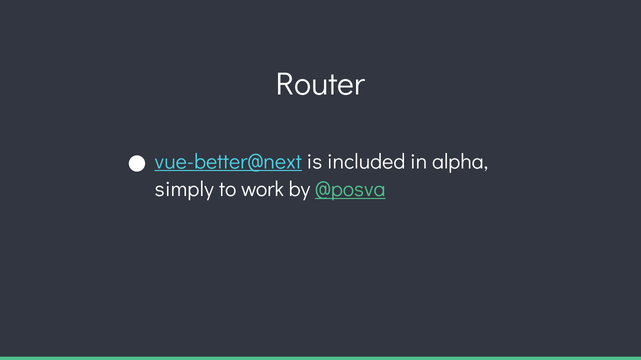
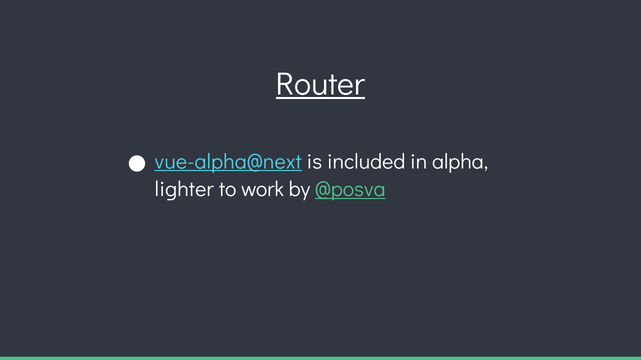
Router underline: none -> present
vue-better@next: vue-better@next -> vue-alpha@next
simply: simply -> lighter
